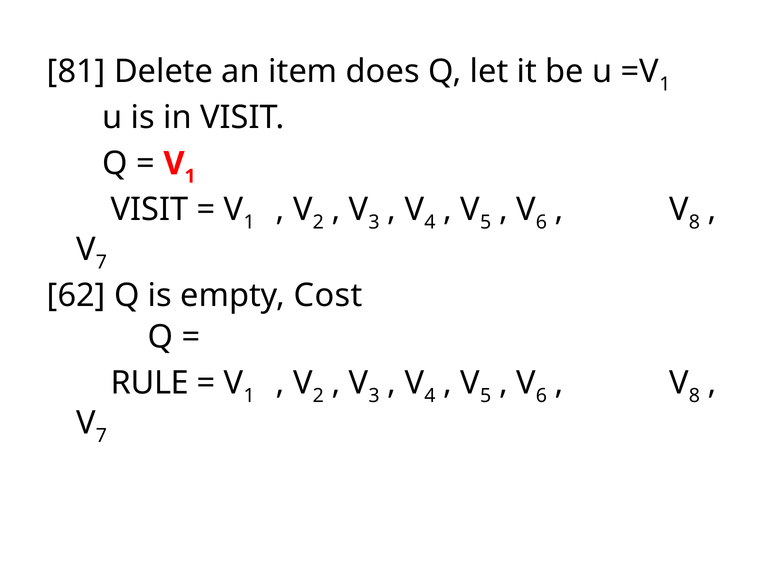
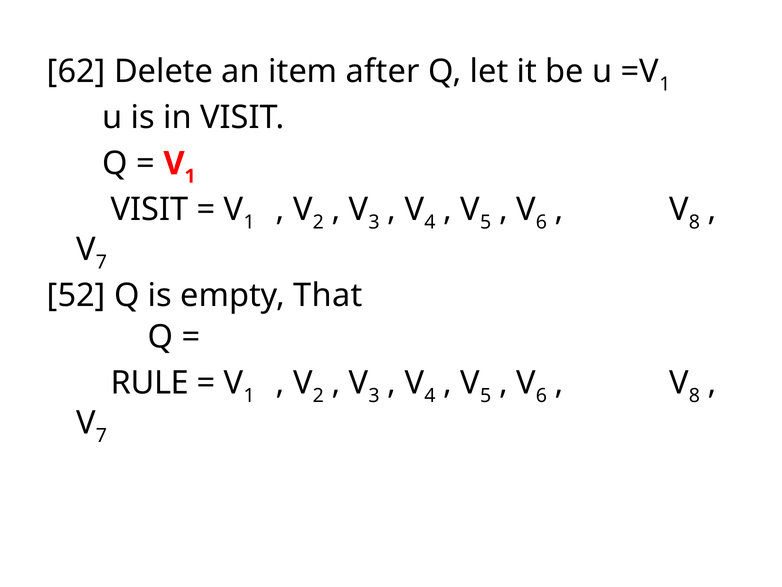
81: 81 -> 62
does: does -> after
62: 62 -> 52
Cost: Cost -> That
